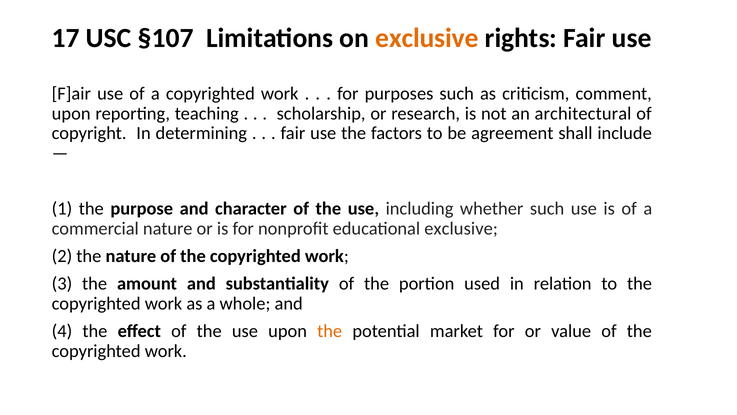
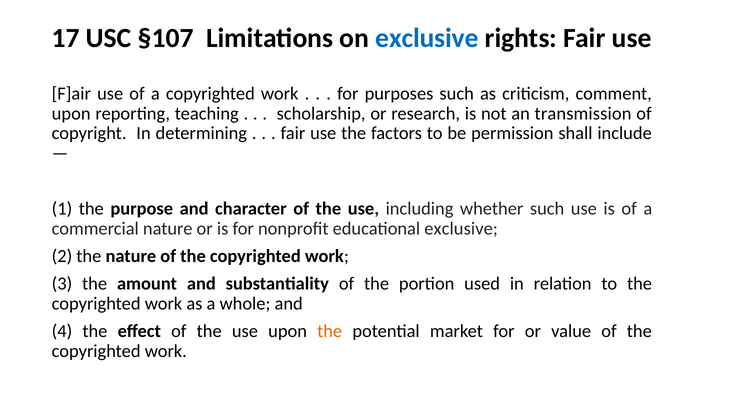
exclusive at (427, 38) colour: orange -> blue
architectural: architectural -> transmission
agreement: agreement -> permission
